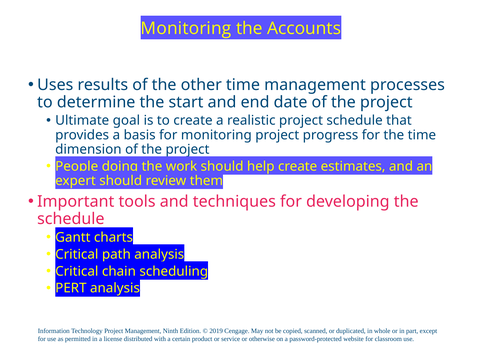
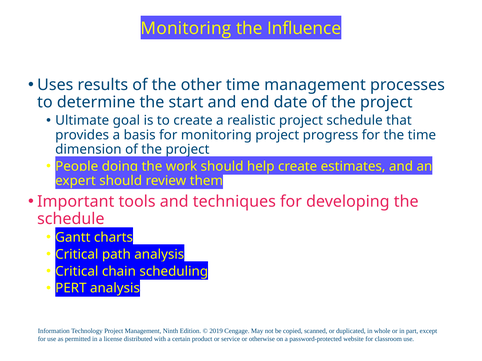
Accounts: Accounts -> Influence
